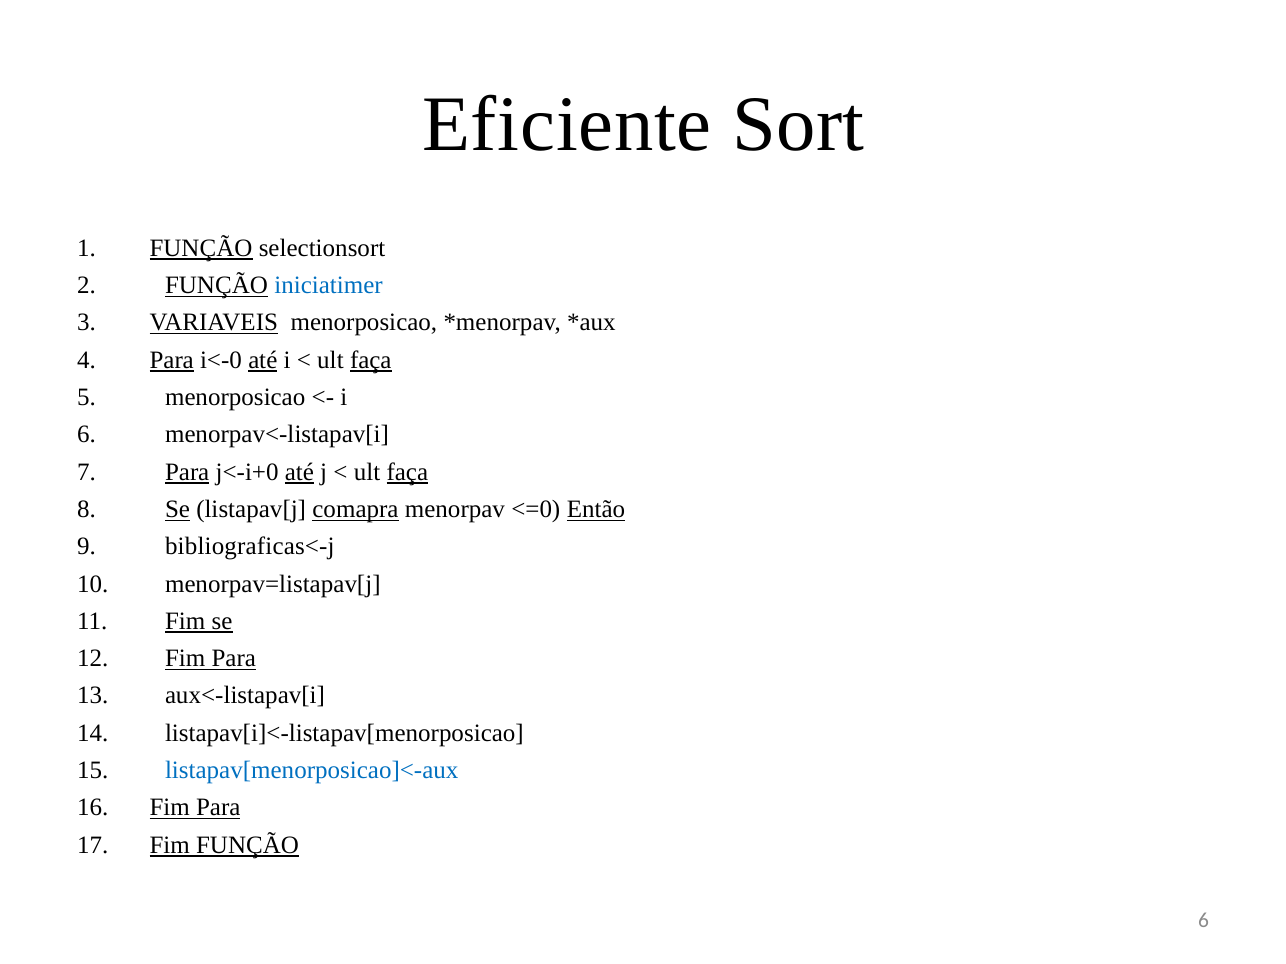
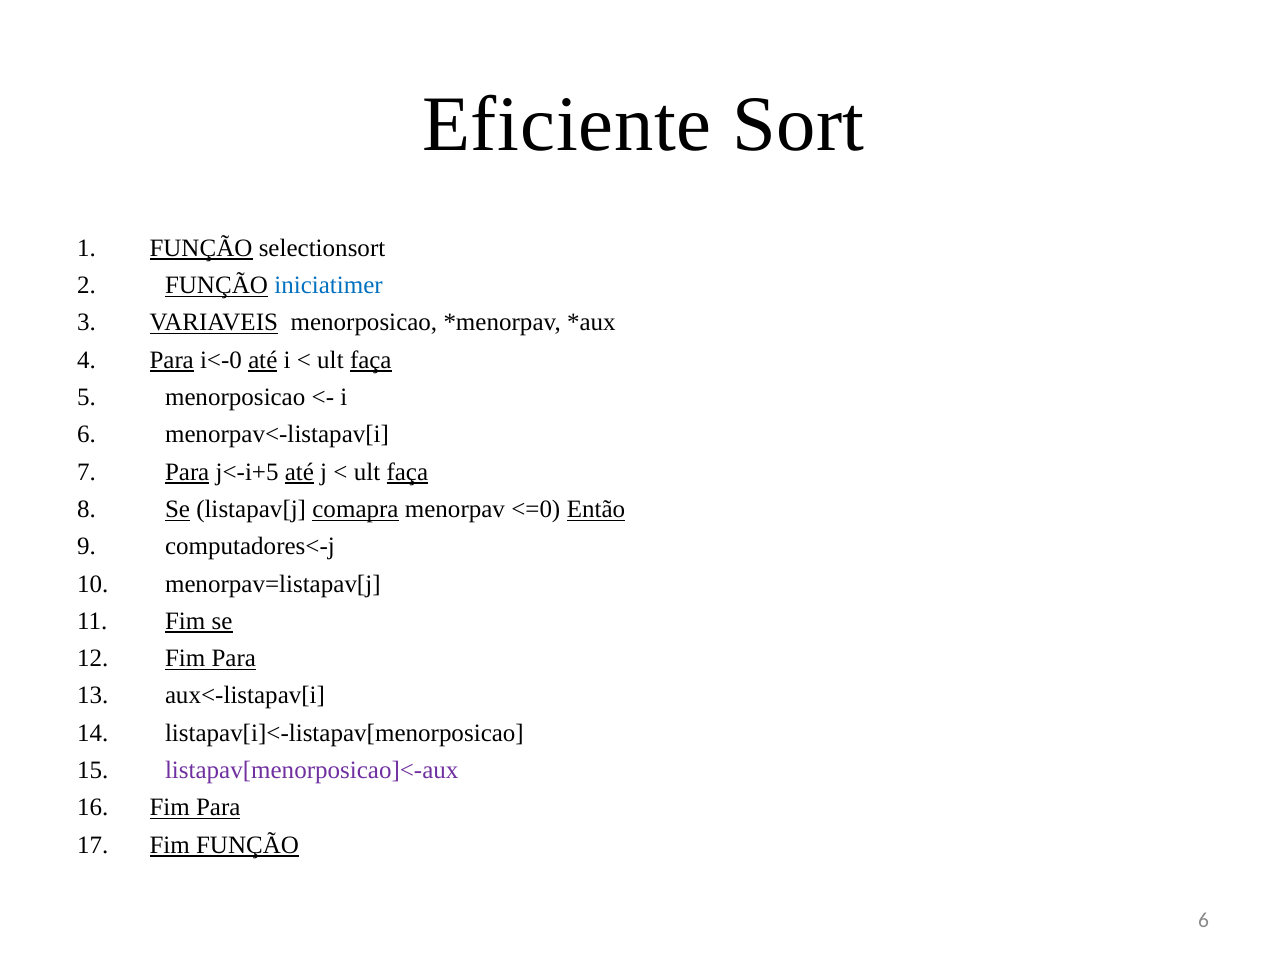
j<-i+0: j<-i+0 -> j<-i+5
bibliograficas<-j: bibliograficas<-j -> computadores<-j
listapav[menorposicao]<-aux colour: blue -> purple
